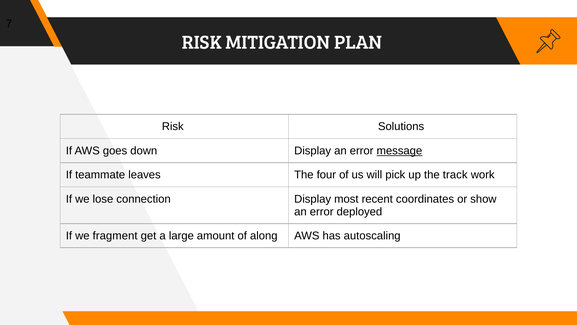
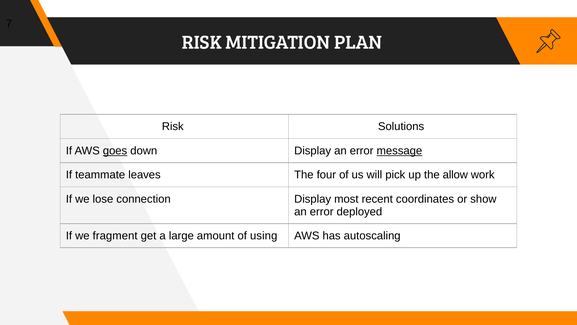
goes underline: none -> present
track: track -> allow
along: along -> using
